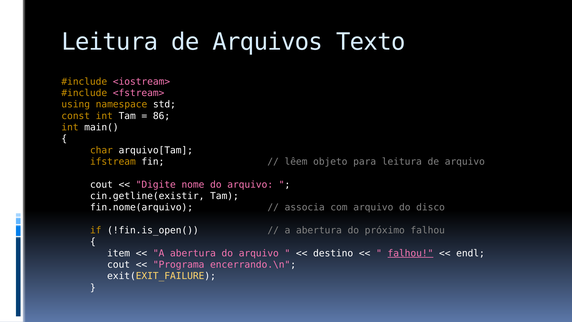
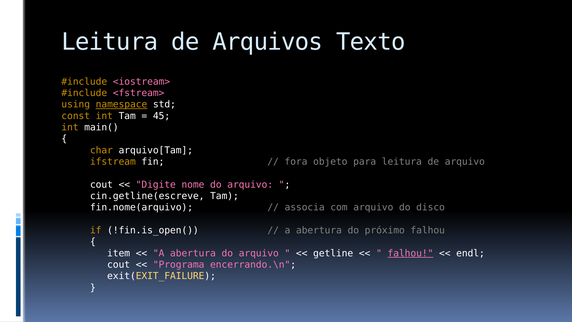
namespace underline: none -> present
86: 86 -> 45
lêem: lêem -> fora
cin.getline(existir: cin.getline(existir -> cin.getline(escreve
destino: destino -> getline
